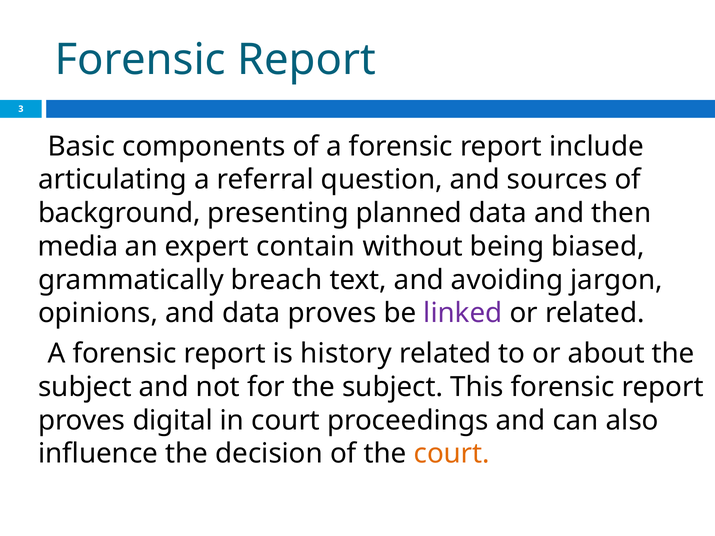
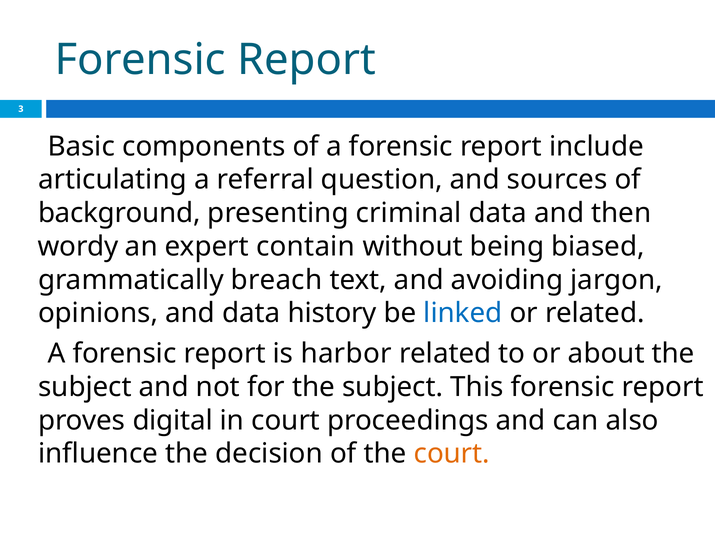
planned: planned -> criminal
media: media -> wordy
data proves: proves -> history
linked colour: purple -> blue
history: history -> harbor
